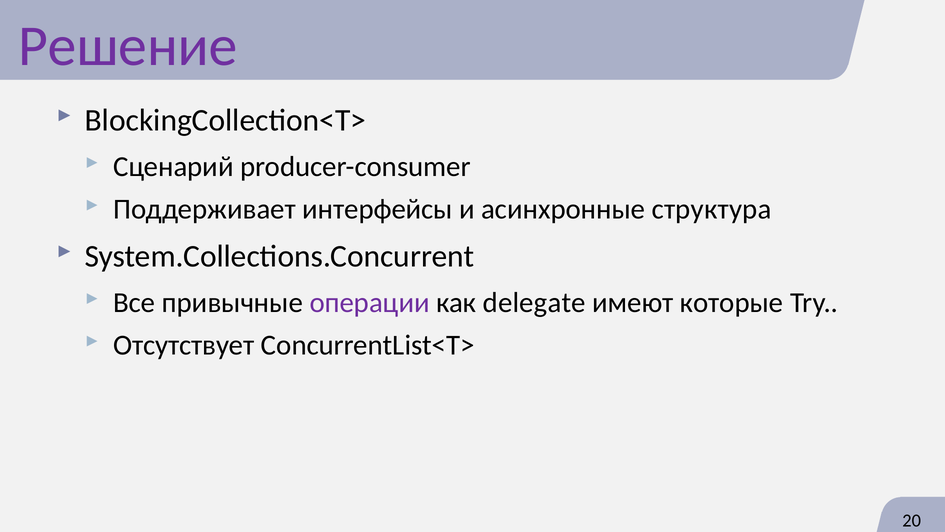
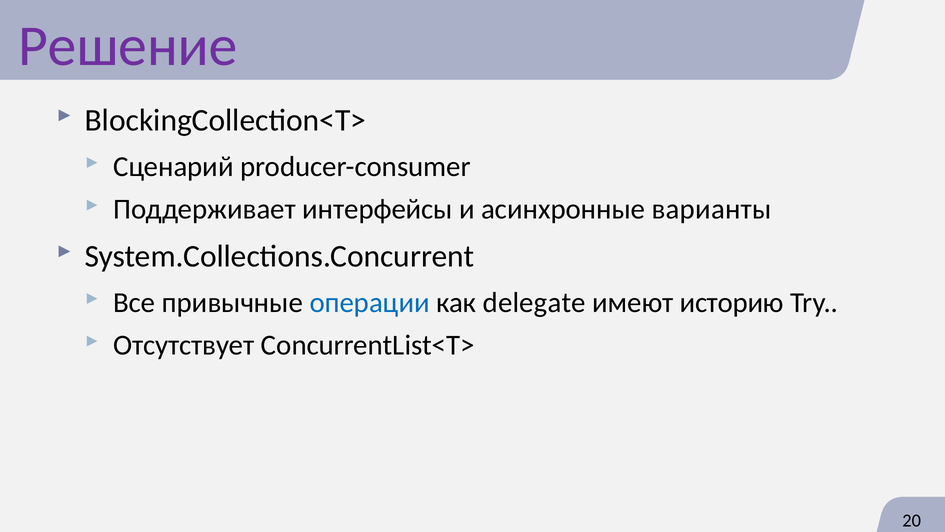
структура: структура -> варианты
операции colour: purple -> blue
которые: которые -> историю
